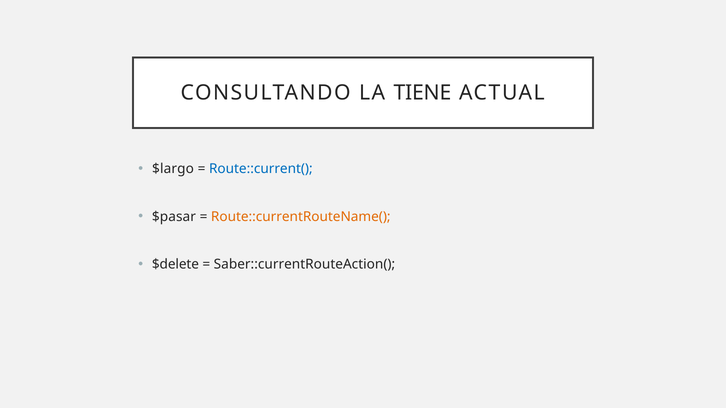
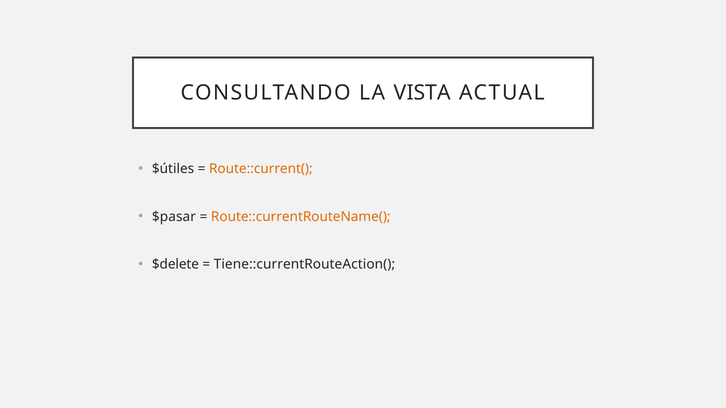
TIENE: TIENE -> VISTA
$largo: $largo -> $útiles
Route::current( colour: blue -> orange
Saber::currentRouteAction(: Saber::currentRouteAction( -> Tiene::currentRouteAction(
